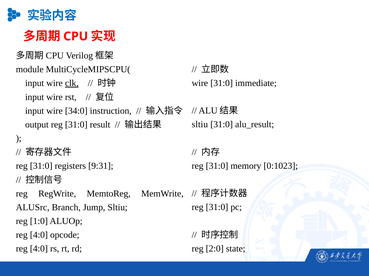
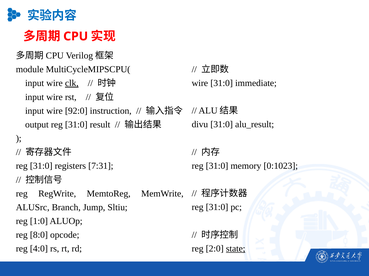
34:0: 34:0 -> 92:0
sltiu at (200, 125): sltiu -> divu
9:31: 9:31 -> 7:31
4:0 at (39, 236): 4:0 -> 8:0
state underline: none -> present
